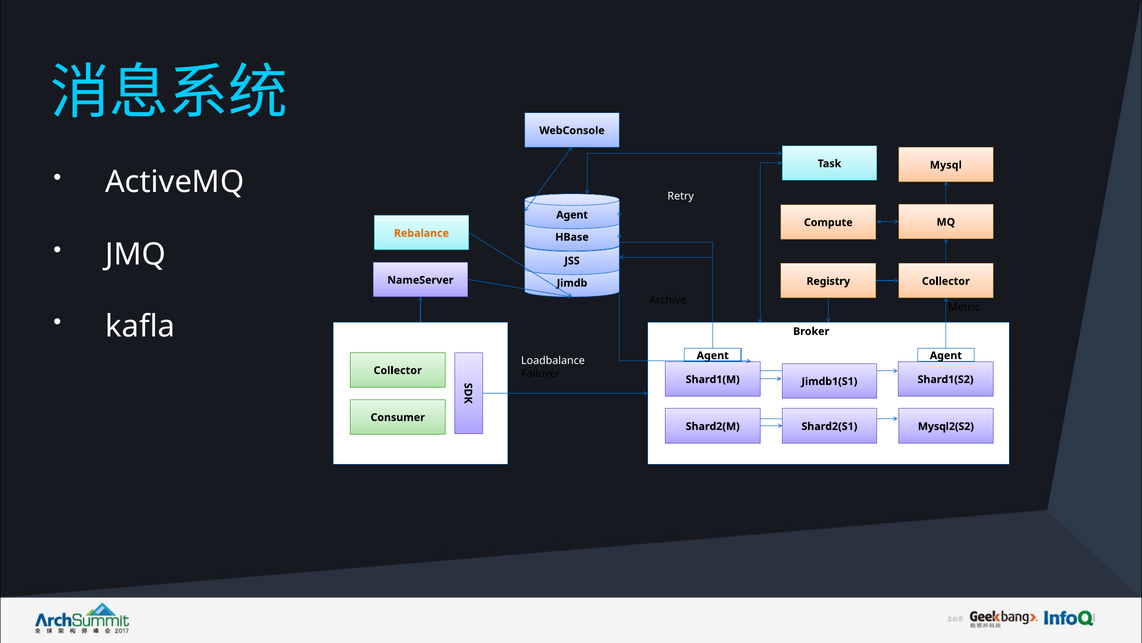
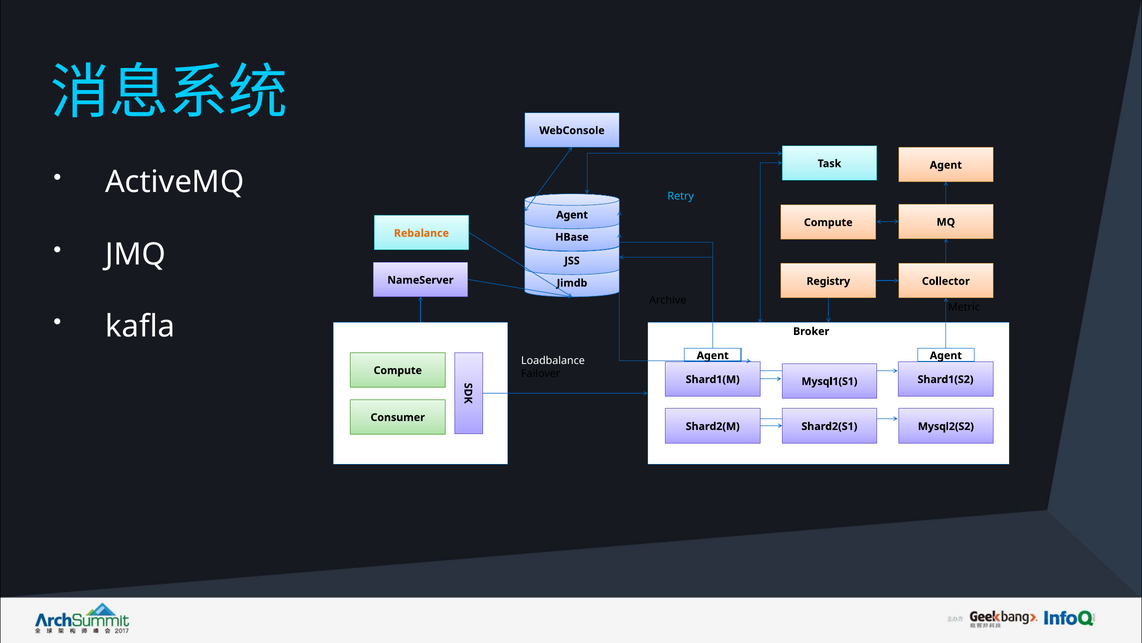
Mysql at (946, 165): Mysql -> Agent
Retry colour: white -> light blue
Collector at (398, 370): Collector -> Compute
Jimdb1(S1: Jimdb1(S1 -> Mysql1(S1
